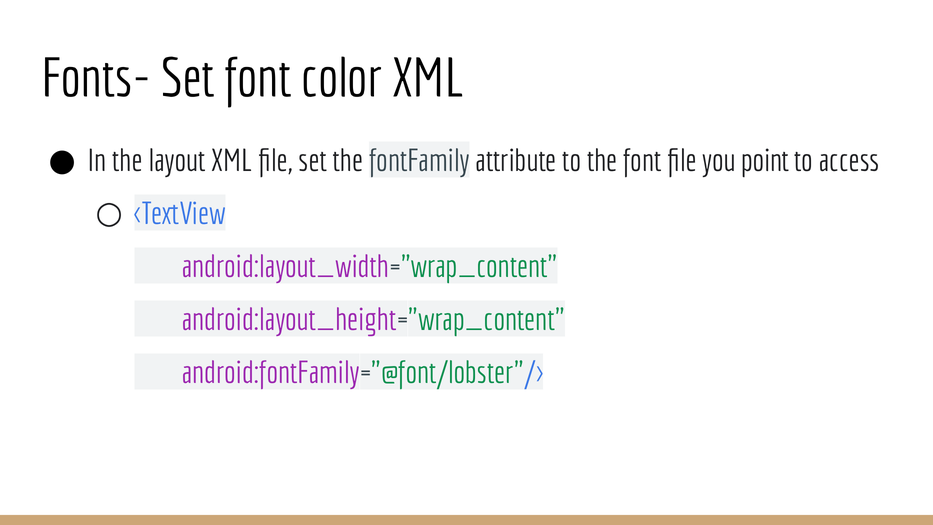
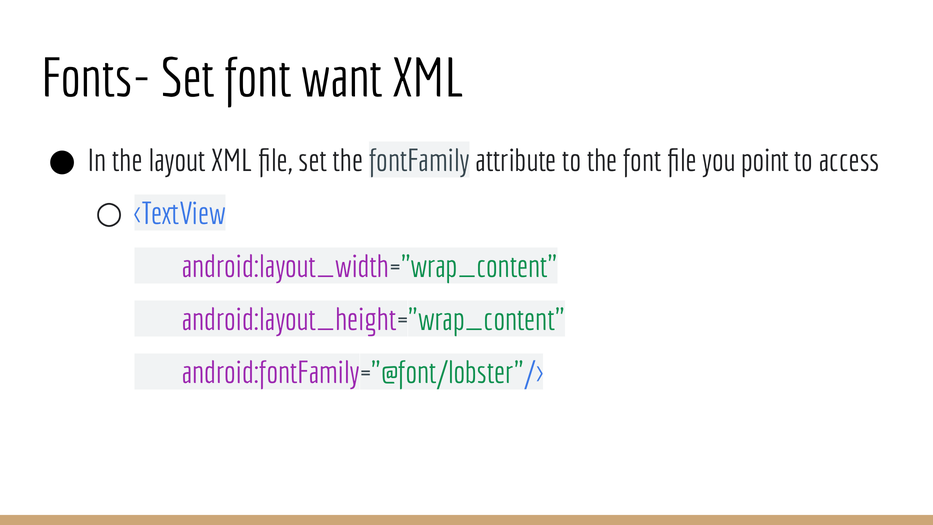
color: color -> want
